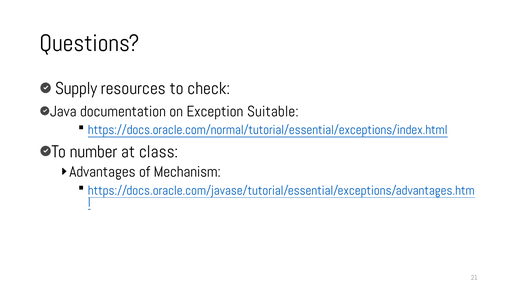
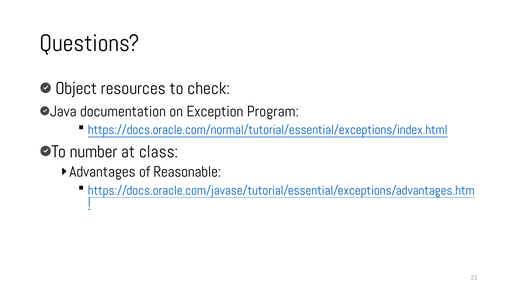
Supply: Supply -> Object
Suitable: Suitable -> Program
Mechanism: Mechanism -> Reasonable
